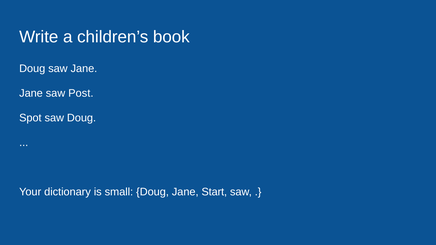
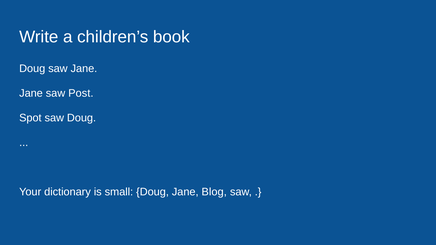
Start: Start -> Blog
